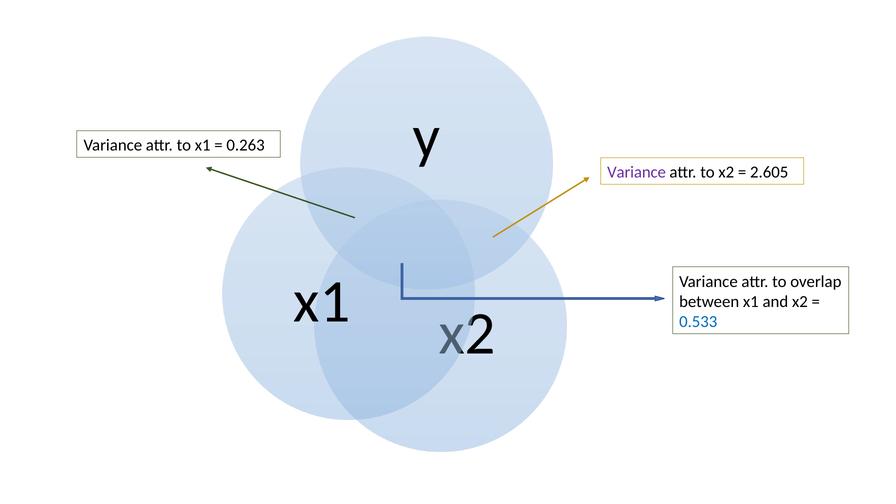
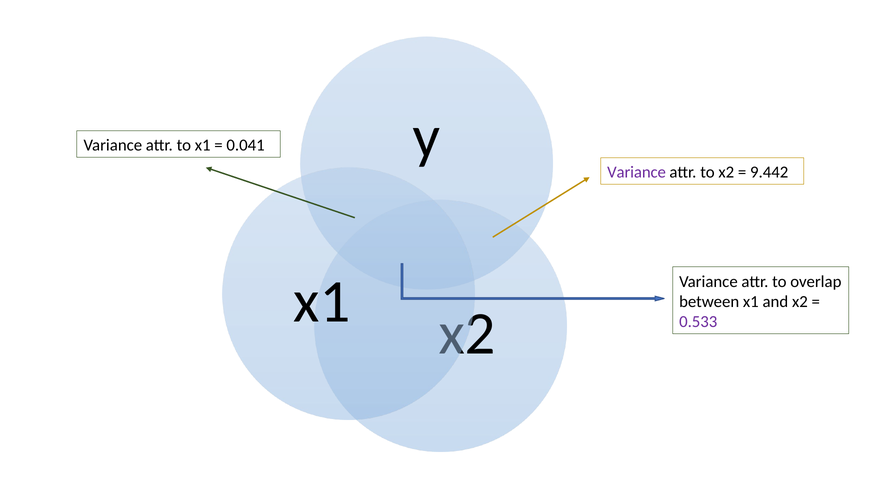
0.263: 0.263 -> 0.041
2.605: 2.605 -> 9.442
0.533 colour: blue -> purple
